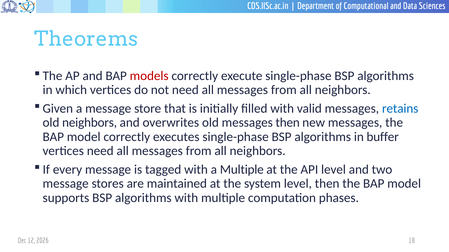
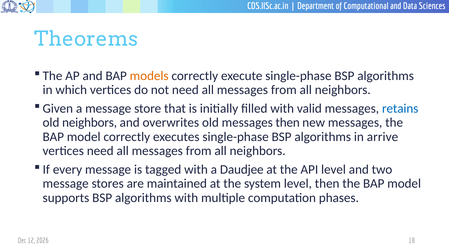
models colour: red -> orange
buffer: buffer -> arrive
a Multiple: Multiple -> Daudjee
